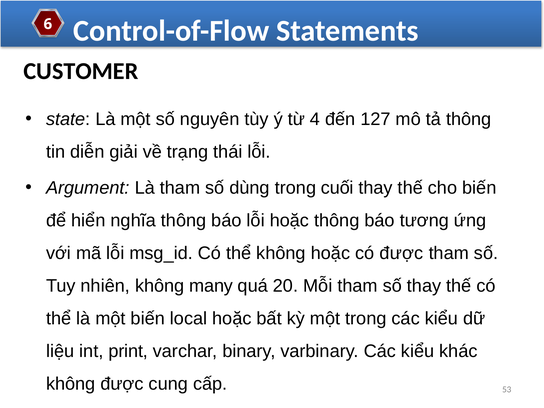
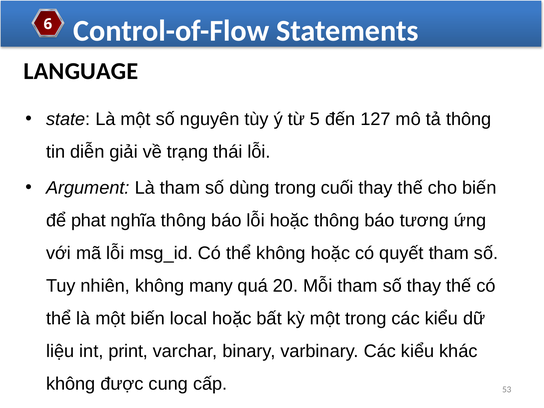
CUSTOMER: CUSTOMER -> LANGUAGE
4: 4 -> 5
hiển: hiển -> phat
có được: được -> quyết
